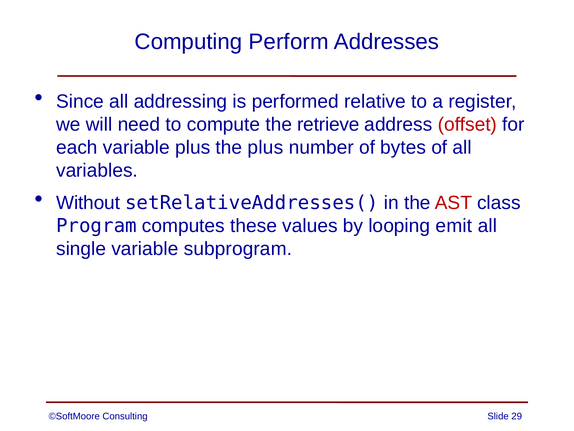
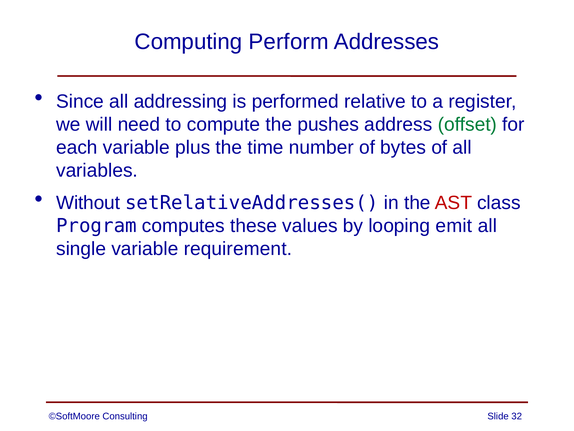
retrieve: retrieve -> pushes
offset colour: red -> green
the plus: plus -> time
subprogram: subprogram -> requirement
29: 29 -> 32
